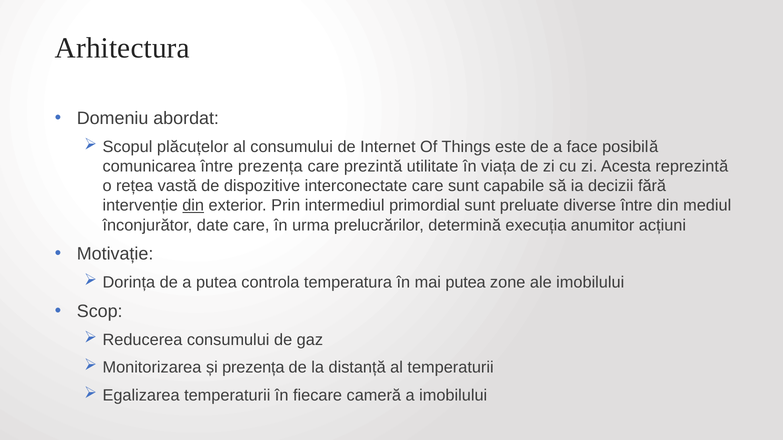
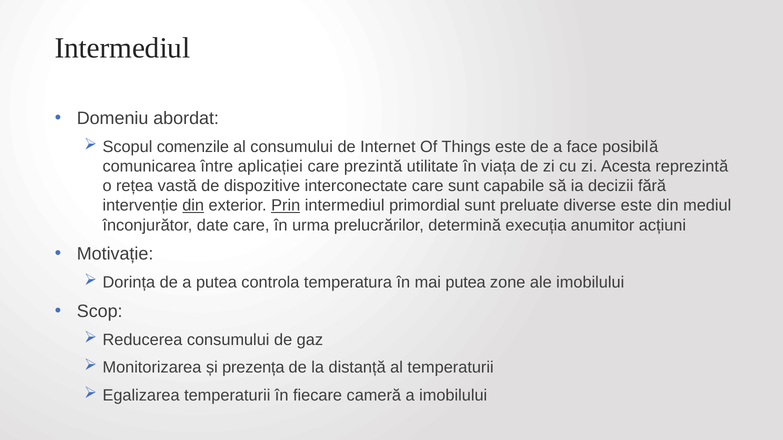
Arhitectura at (122, 48): Arhitectura -> Intermediul
plăcuțelor: plăcuțelor -> comenzile
între prezența: prezența -> aplicației
Prin underline: none -> present
diverse între: între -> este
